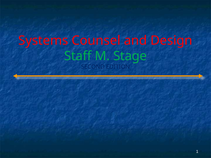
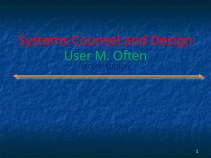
Staff: Staff -> User
Stage: Stage -> Often
